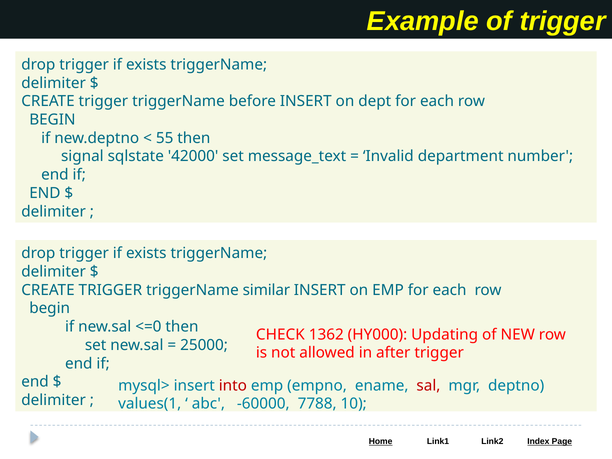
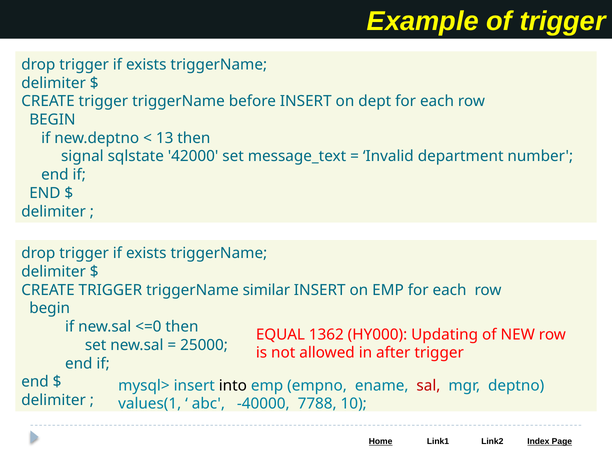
55: 55 -> 13
CHECK: CHECK -> EQUAL
into colour: red -> black
-60000: -60000 -> -40000
